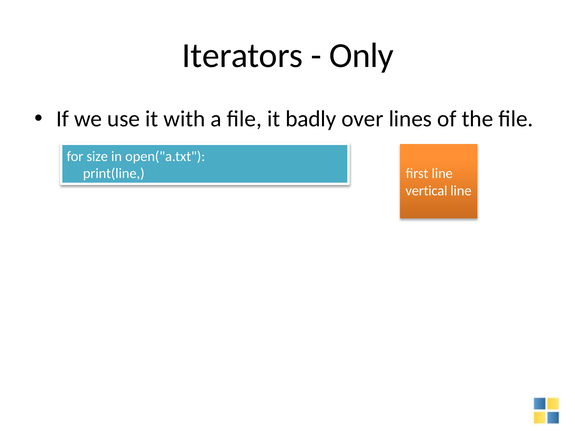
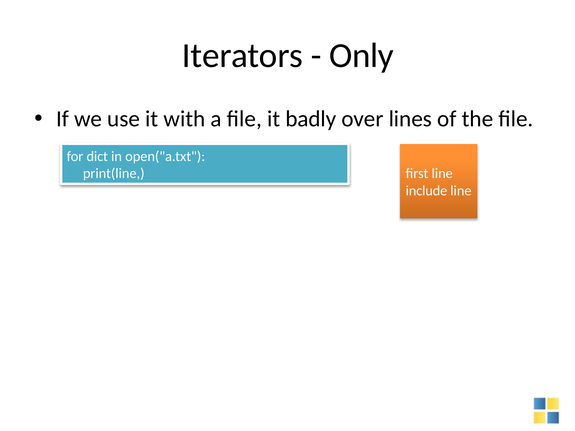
size: size -> dict
vertical: vertical -> include
